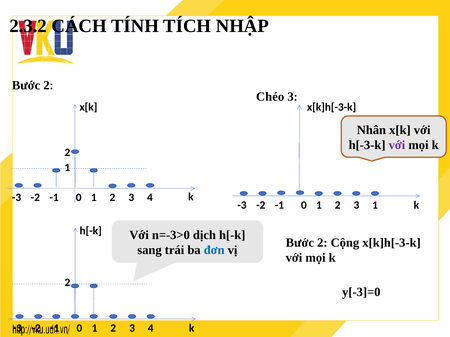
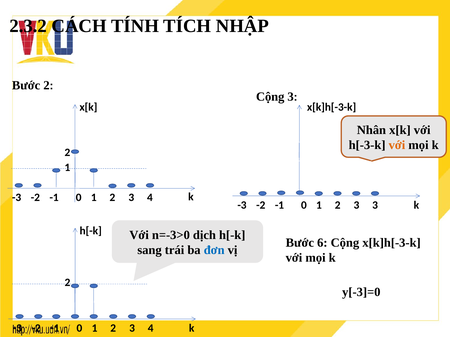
Chéo at (270, 97): Chéo -> Cộng
với at (397, 145) colour: purple -> orange
3 1: 1 -> 3
2 at (322, 243): 2 -> 6
